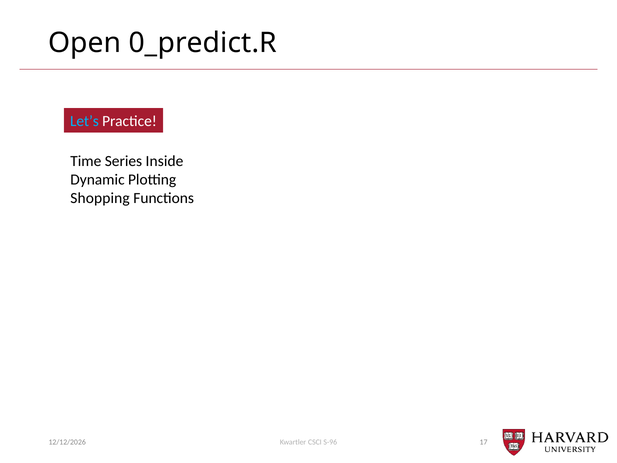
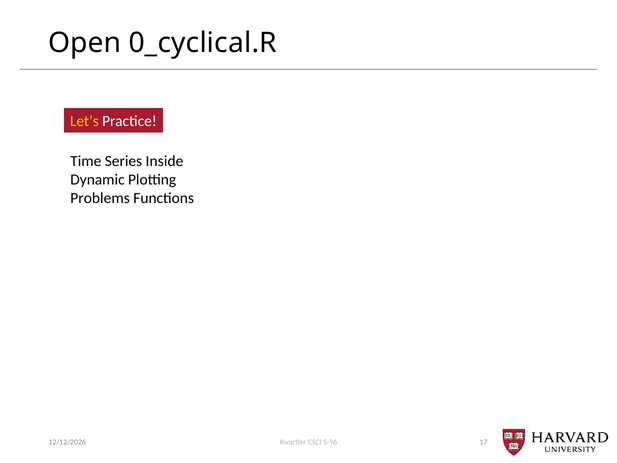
0_predict.R: 0_predict.R -> 0_cyclical.R
Let’s colour: light blue -> yellow
Shopping: Shopping -> Problems
